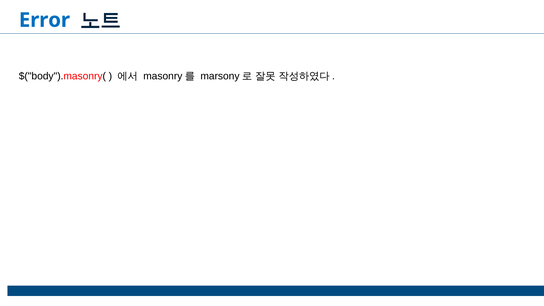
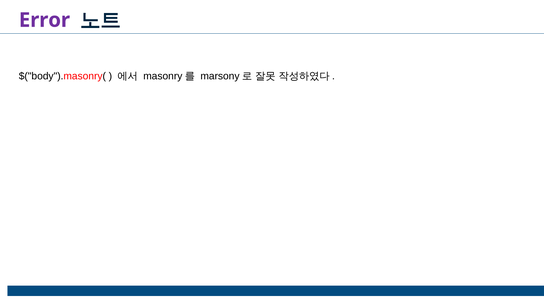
Error colour: blue -> purple
